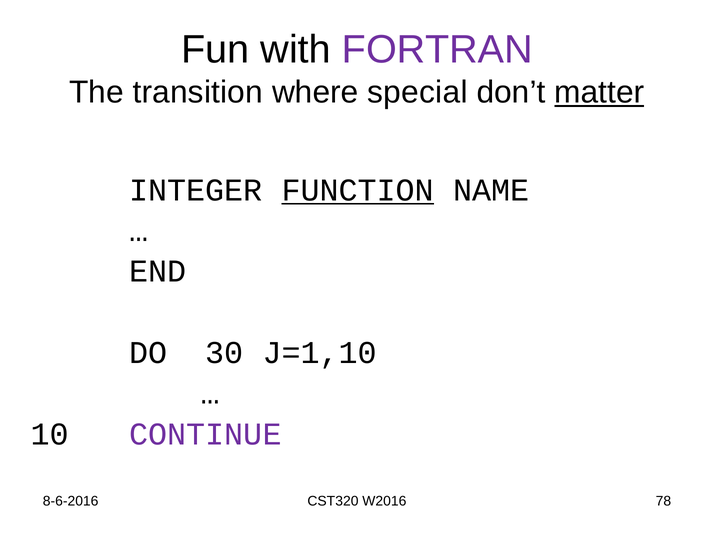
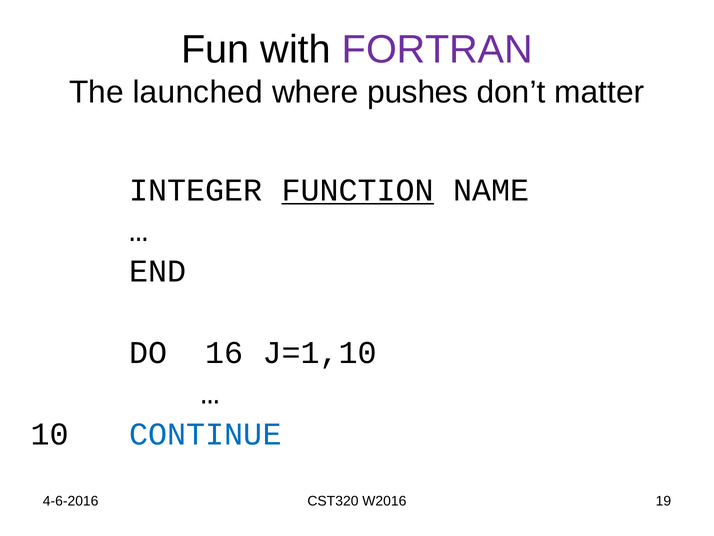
transition: transition -> launched
special: special -> pushes
matter underline: present -> none
30: 30 -> 16
CONTINUE colour: purple -> blue
8-6-2016: 8-6-2016 -> 4-6-2016
78: 78 -> 19
